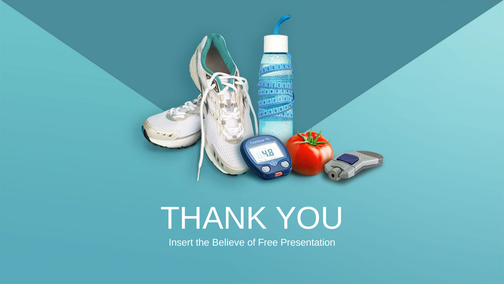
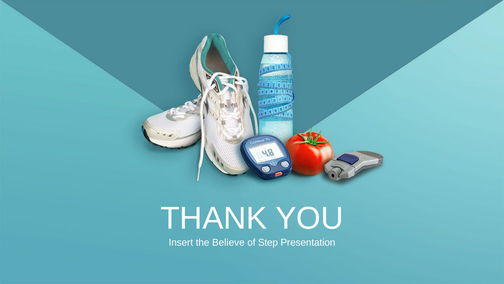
Free: Free -> Step
